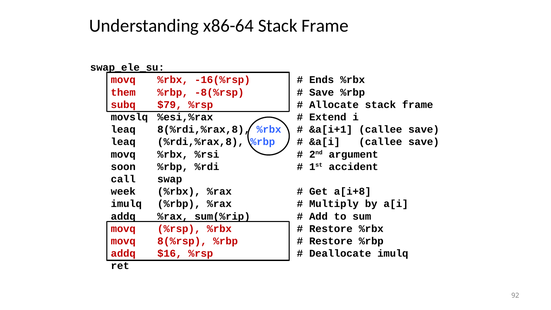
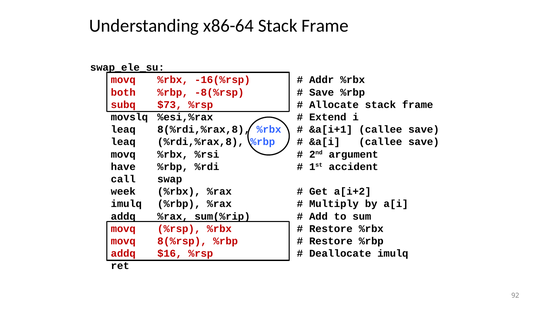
Ends: Ends -> Addr
them: them -> both
$79: $79 -> $73
soon: soon -> have
a[i+8: a[i+8 -> a[i+2
